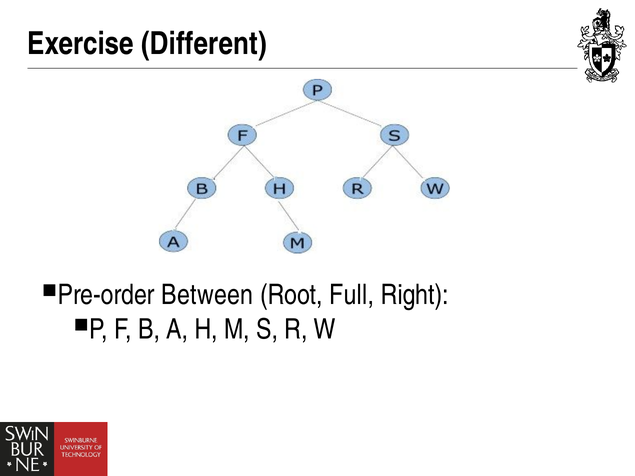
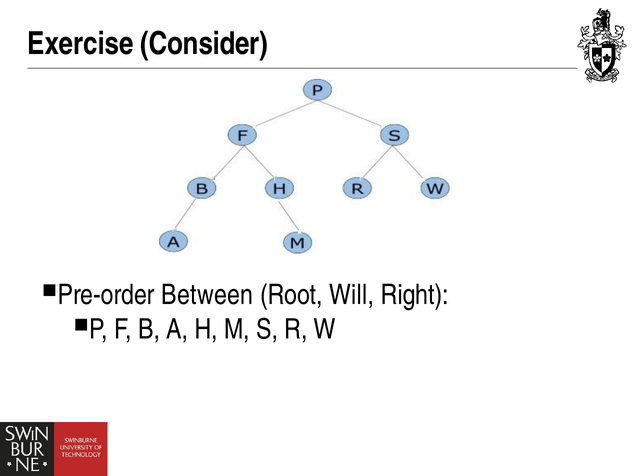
Different: Different -> Consider
Full: Full -> Will
